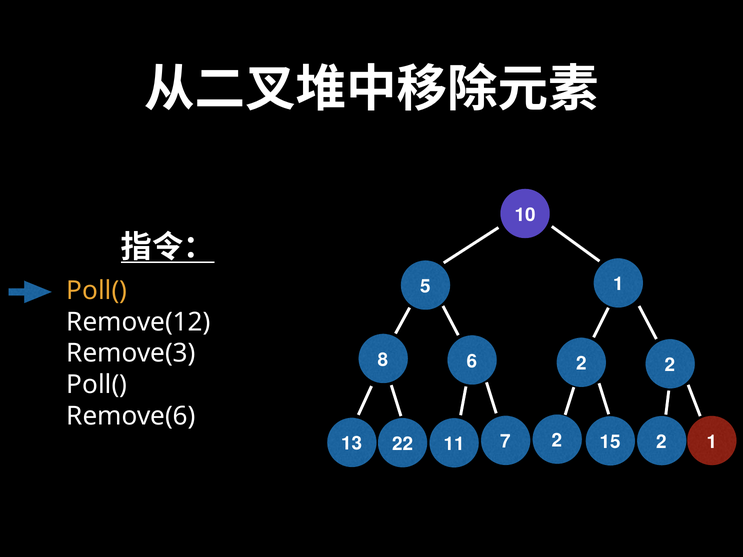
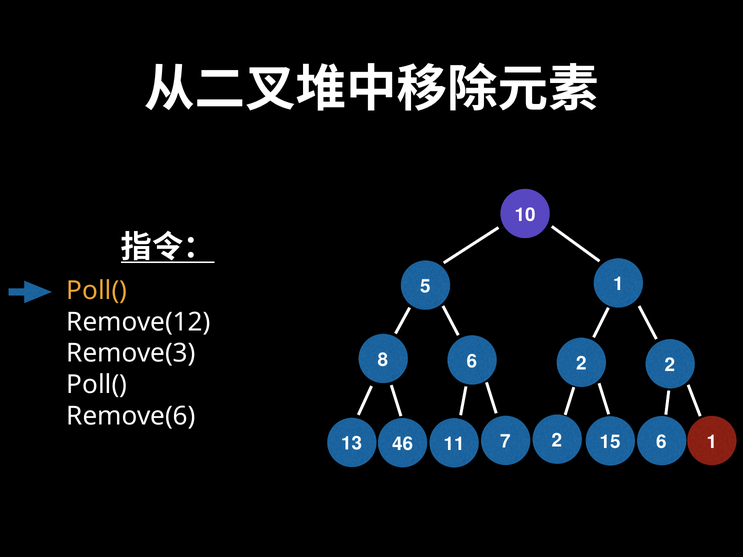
15 2: 2 -> 6
22: 22 -> 46
